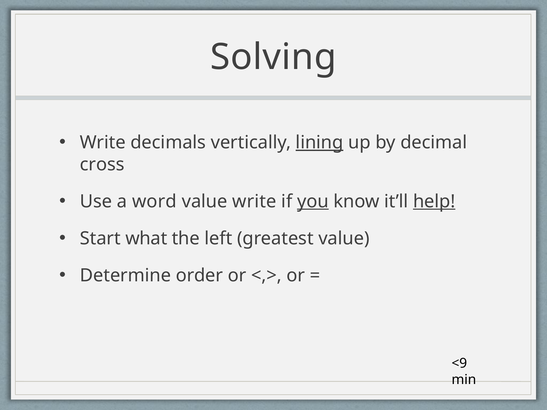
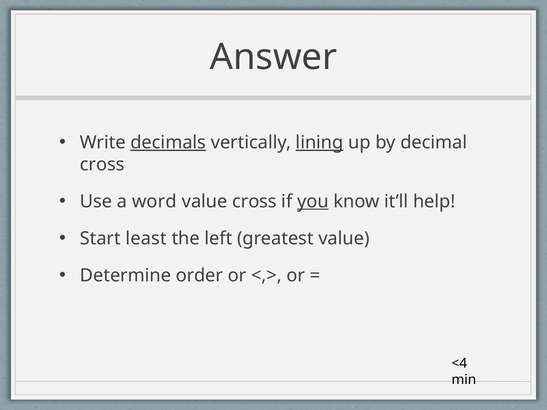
Solving: Solving -> Answer
decimals underline: none -> present
value write: write -> cross
help underline: present -> none
what: what -> least
<9: <9 -> <4
